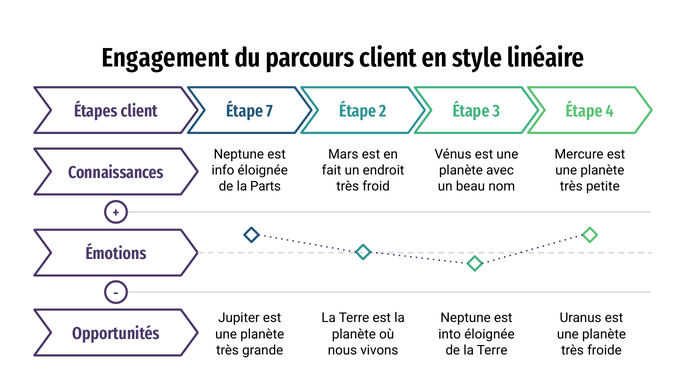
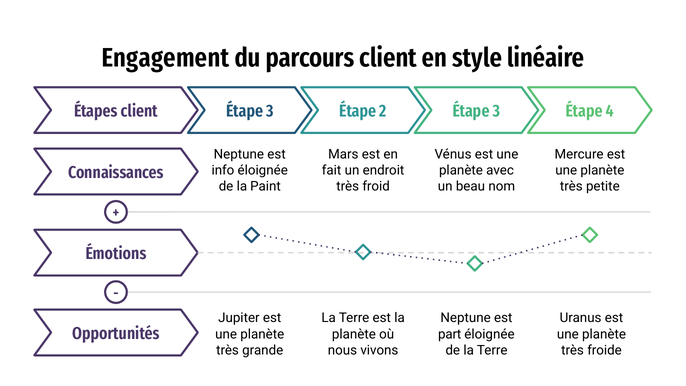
client Étape 7: 7 -> 3
Parts: Parts -> Paint
into: into -> part
